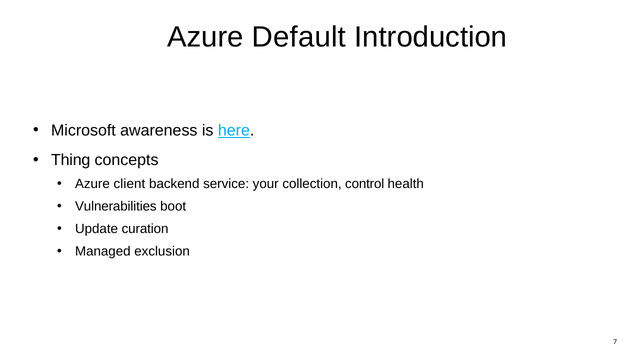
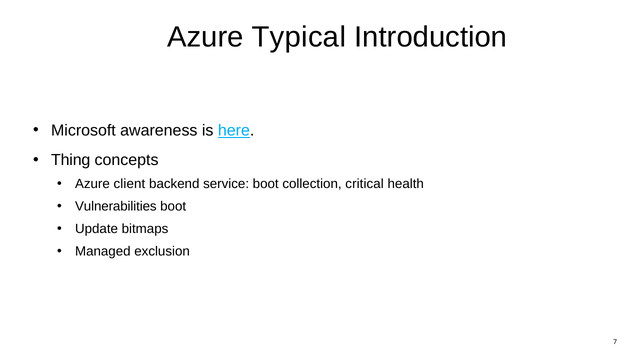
Default: Default -> Typical
service your: your -> boot
control: control -> critical
curation: curation -> bitmaps
